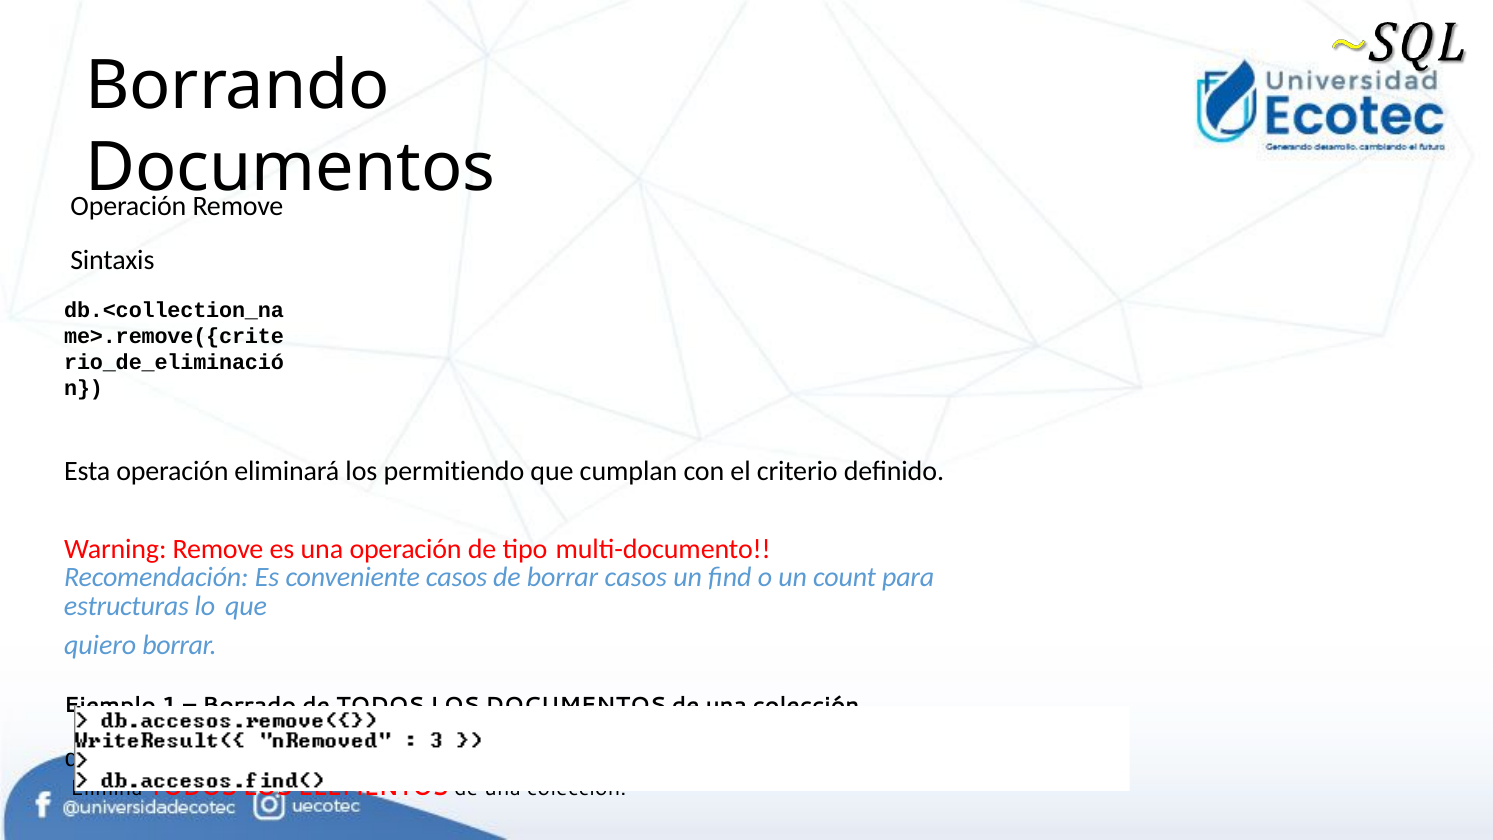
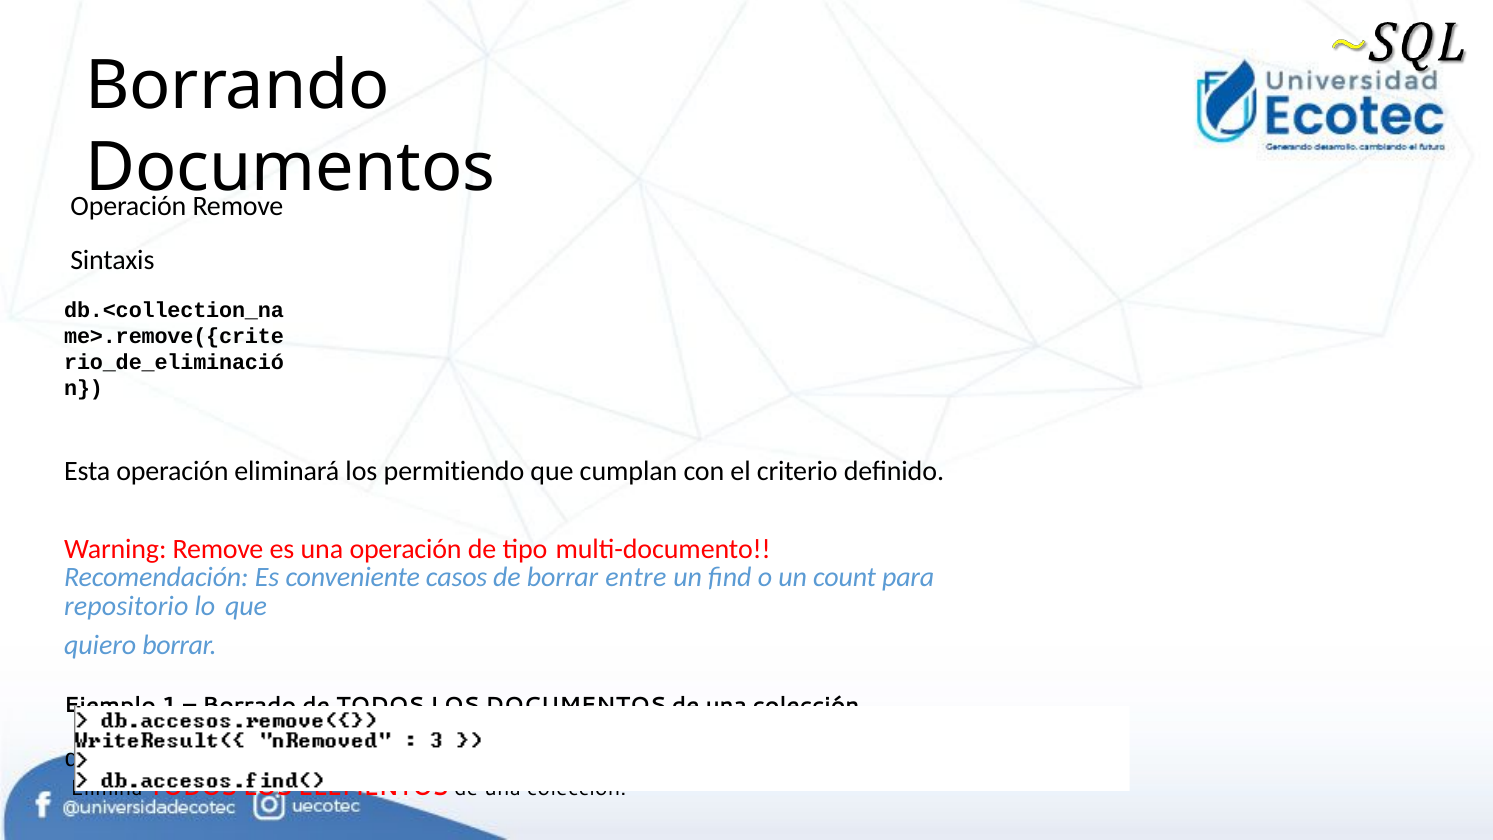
borrar casos: casos -> entre
estructuras: estructuras -> repositorio
